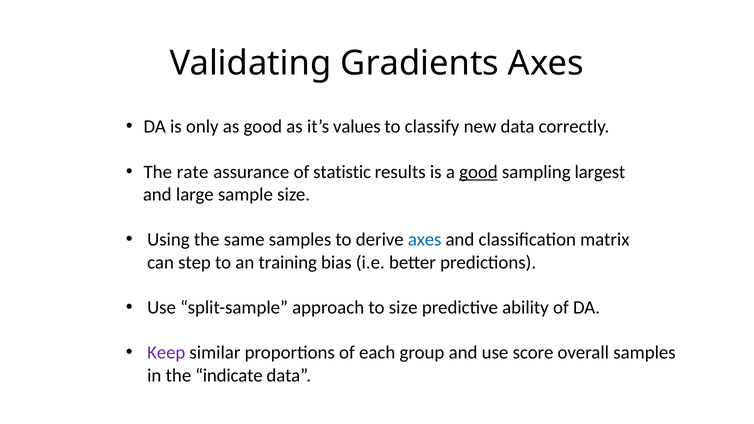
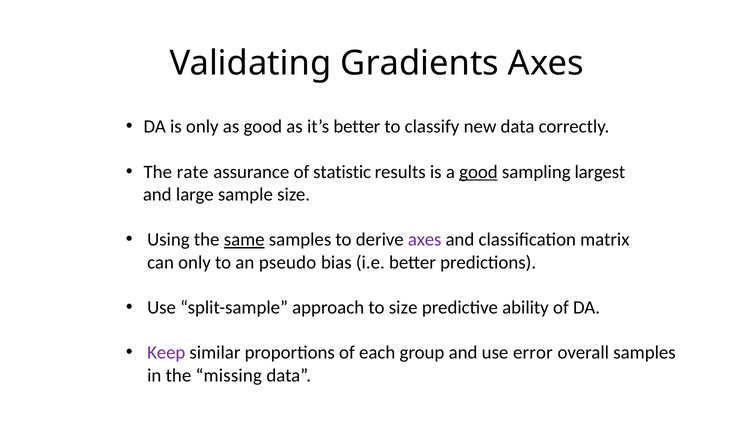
it’s values: values -> better
same underline: none -> present
axes at (425, 240) colour: blue -> purple
can step: step -> only
training: training -> pseudo
score: score -> error
indicate: indicate -> missing
